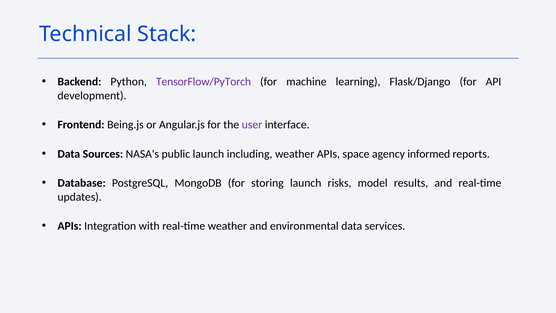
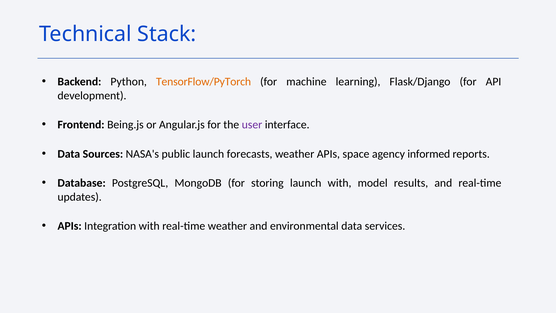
TensorFlow/PyTorch colour: purple -> orange
including: including -> forecasts
launch risks: risks -> with
